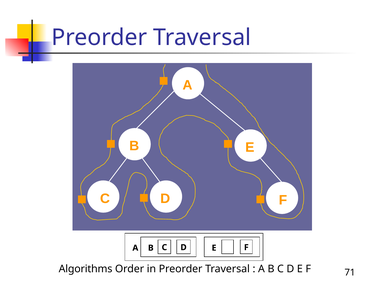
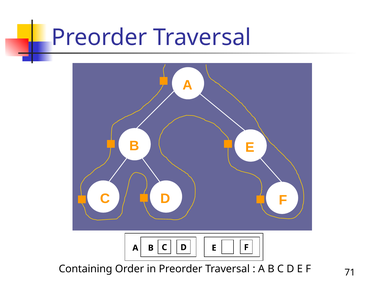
Algorithms: Algorithms -> Containing
